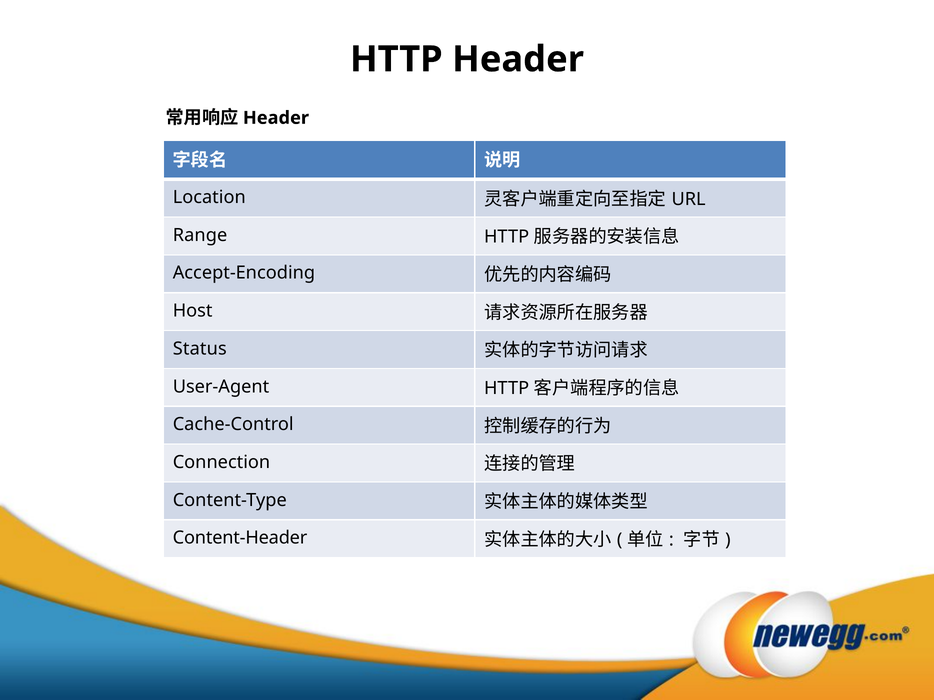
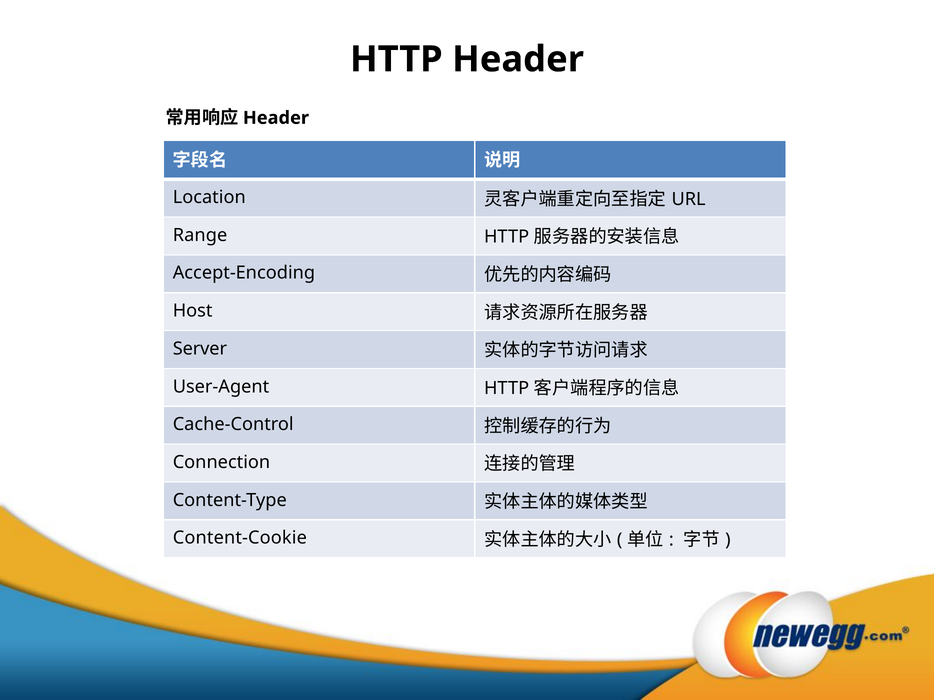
Status: Status -> Server
Content-Header: Content-Header -> Content-Cookie
